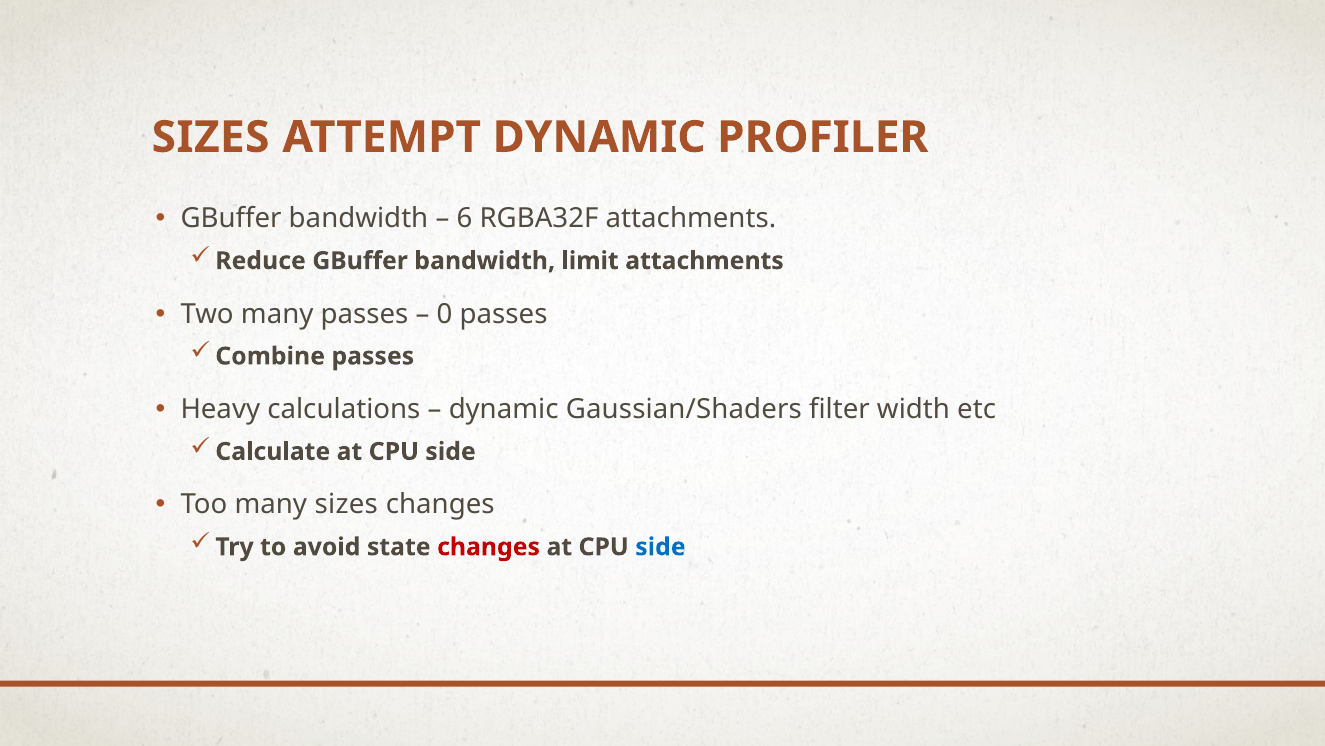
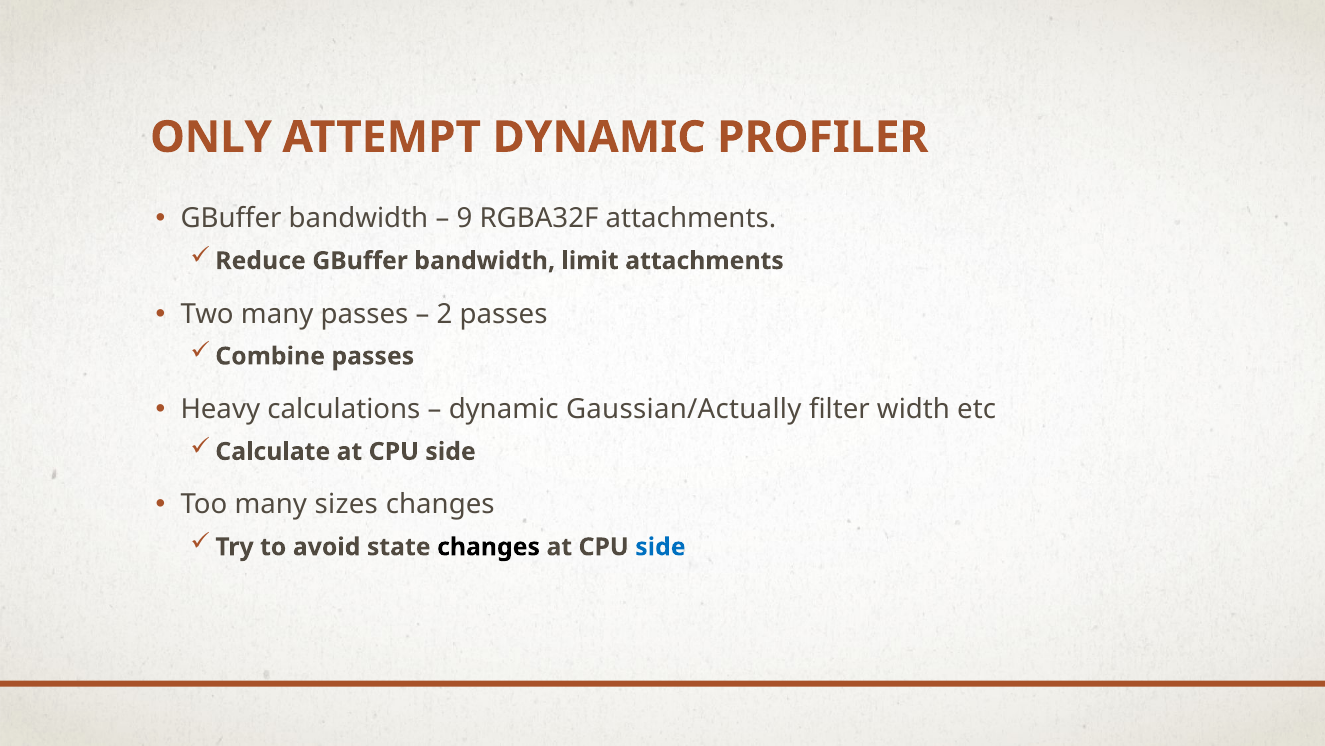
SIZES at (211, 137): SIZES -> ONLY
6: 6 -> 9
0: 0 -> 2
Gaussian/Shaders: Gaussian/Shaders -> Gaussian/Actually
changes at (489, 547) colour: red -> black
